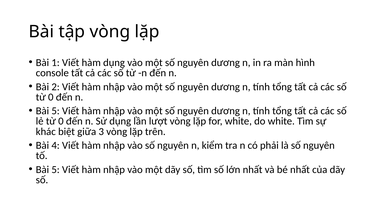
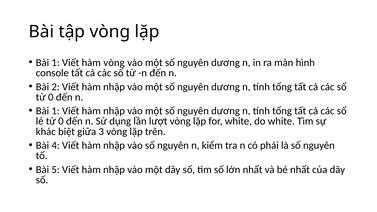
hàm dụng: dụng -> vòng
5 at (56, 111): 5 -> 1
